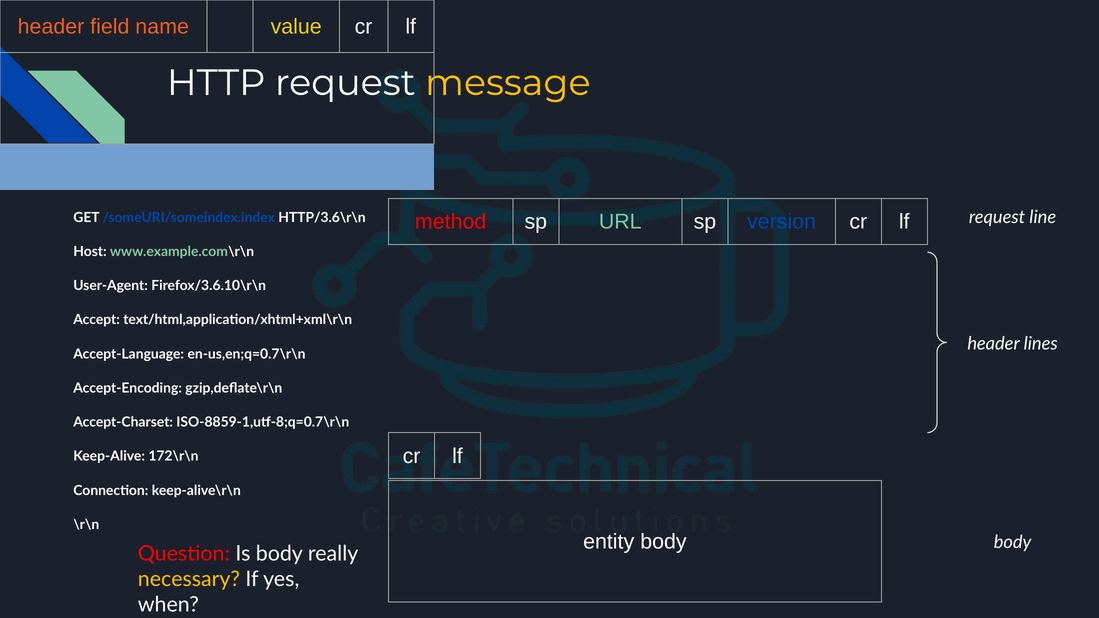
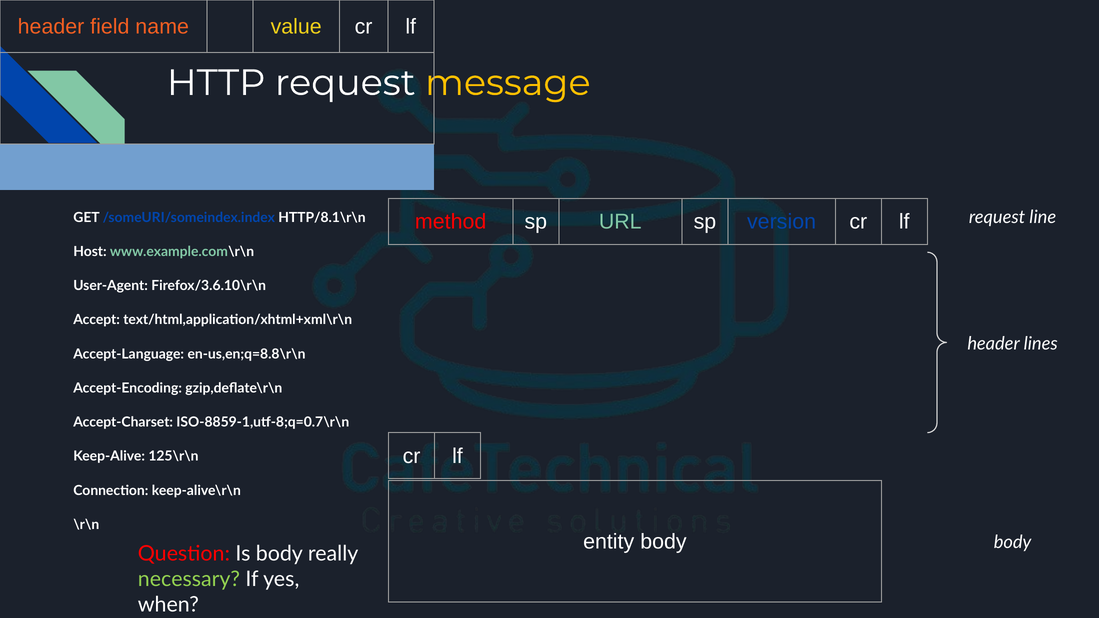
HTTP/3.6\r\n: HTTP/3.6\r\n -> HTTP/8.1\r\n
en-us,en;q=0.7\r\n: en-us,en;q=0.7\r\n -> en-us,en;q=8.8\r\n
172\r\n: 172\r\n -> 125\r\n
necessary colour: yellow -> light green
